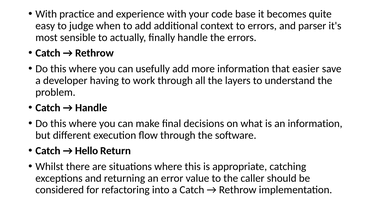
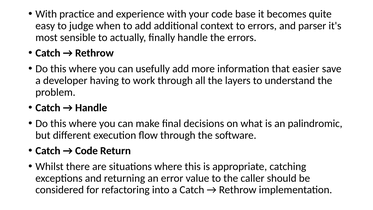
an information: information -> palindromic
Hello at (86, 151): Hello -> Code
